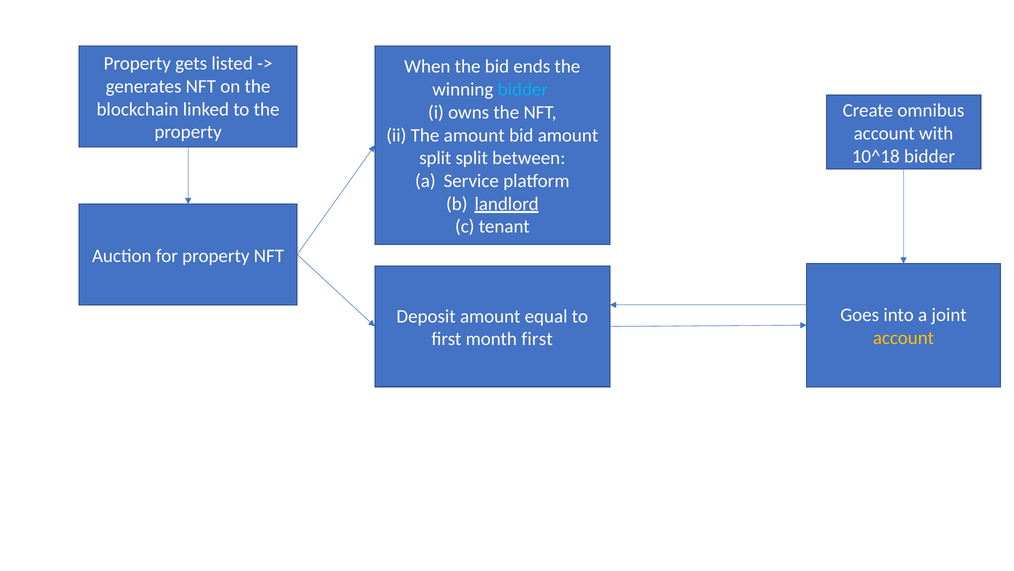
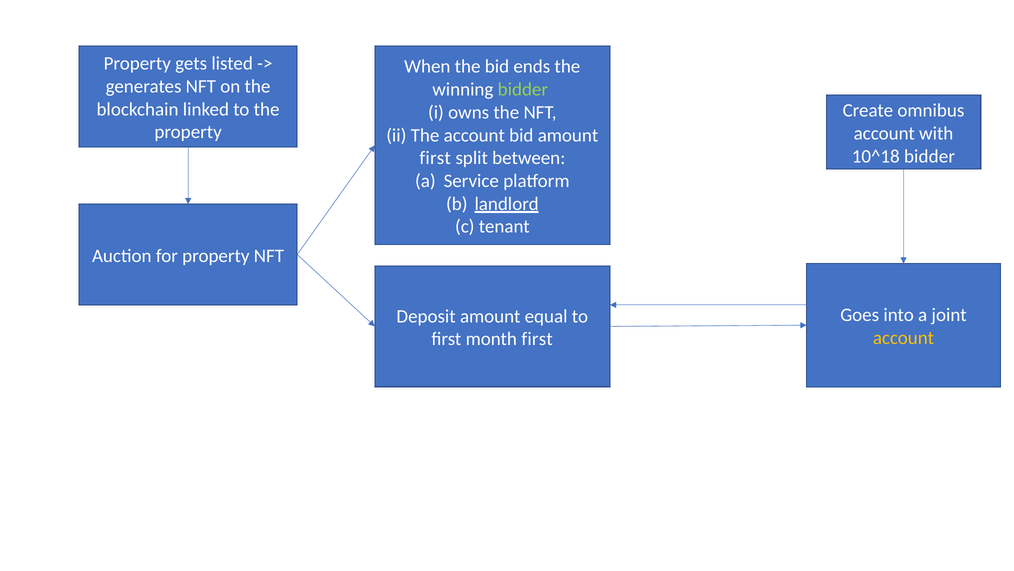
bidder at (523, 89) colour: light blue -> light green
The amount: amount -> account
split at (435, 158): split -> first
